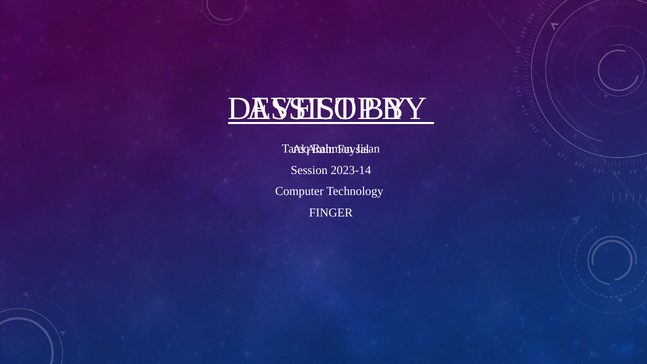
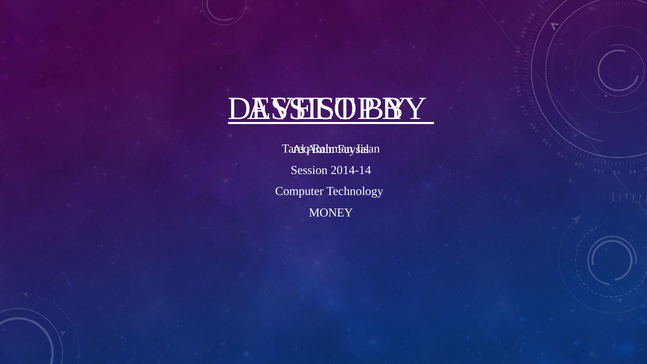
2023-14: 2023-14 -> 2014-14
FINGER: FINGER -> MONEY
